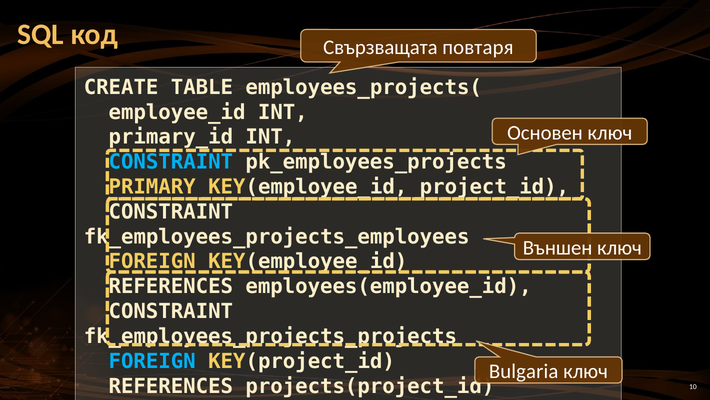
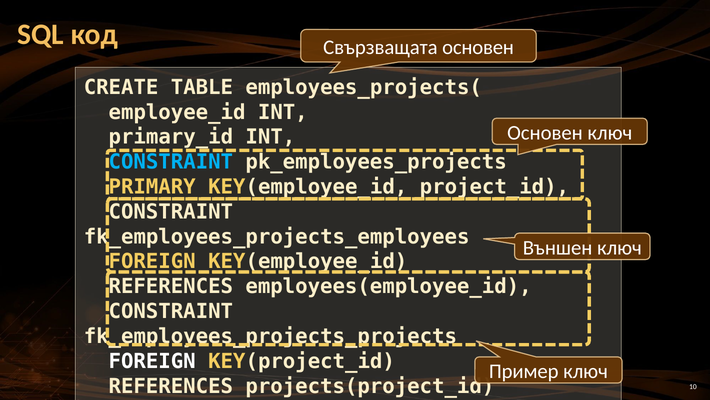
Свързващата повтаря: повтаря -> основен
FOREIGN at (152, 361) colour: light blue -> white
Bulgaria: Bulgaria -> Пример
